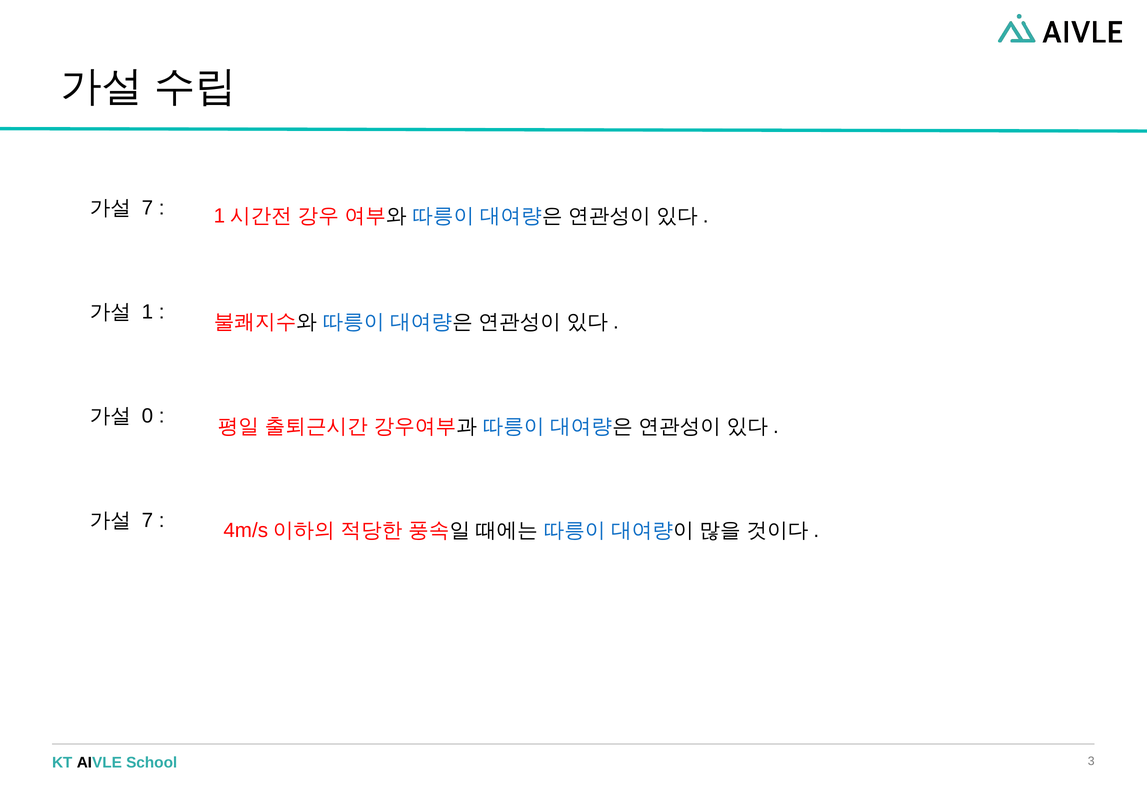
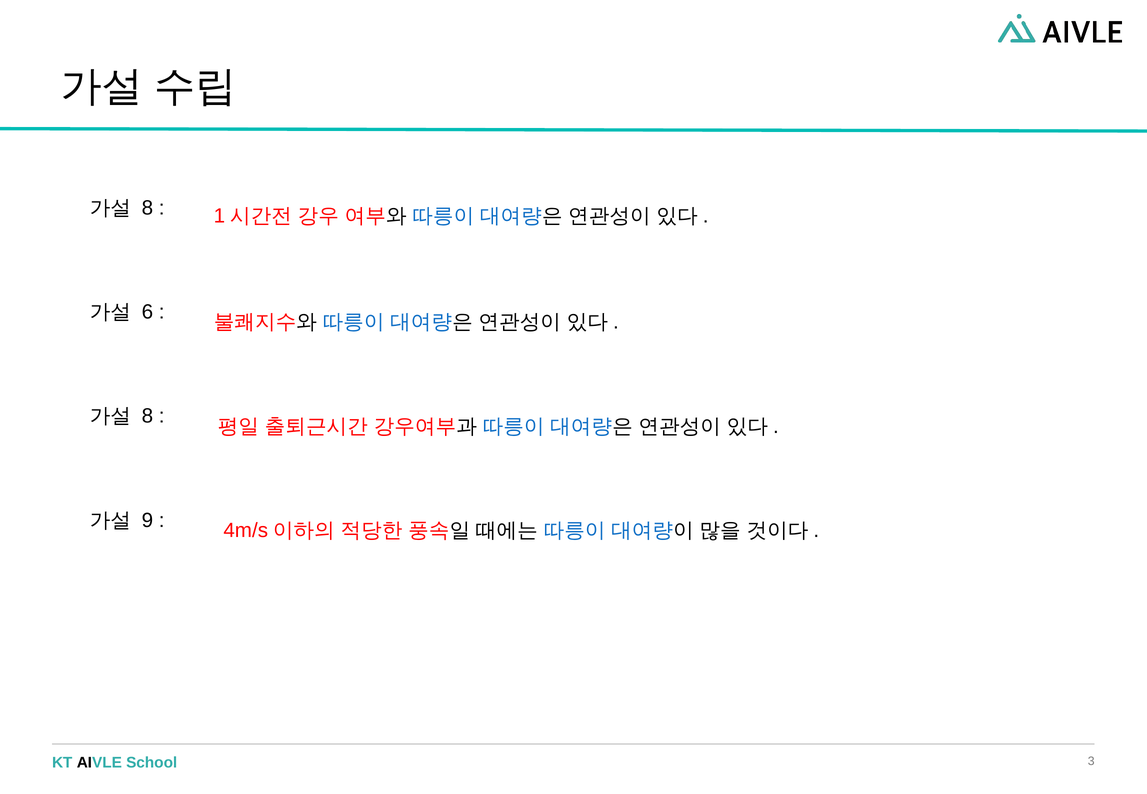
7 at (147, 208): 7 -> 8
1 at (147, 312): 1 -> 6
0 at (147, 416): 0 -> 8
7 at (147, 520): 7 -> 9
